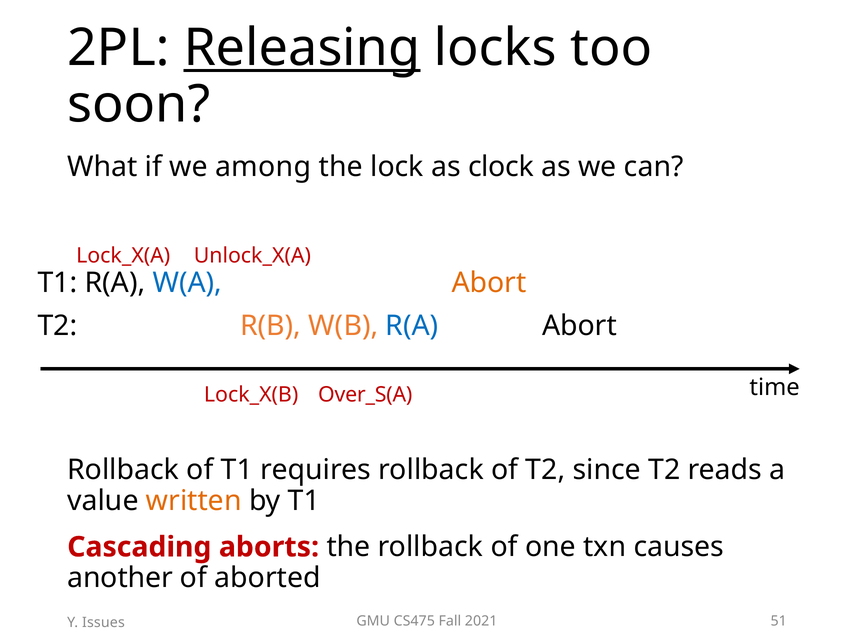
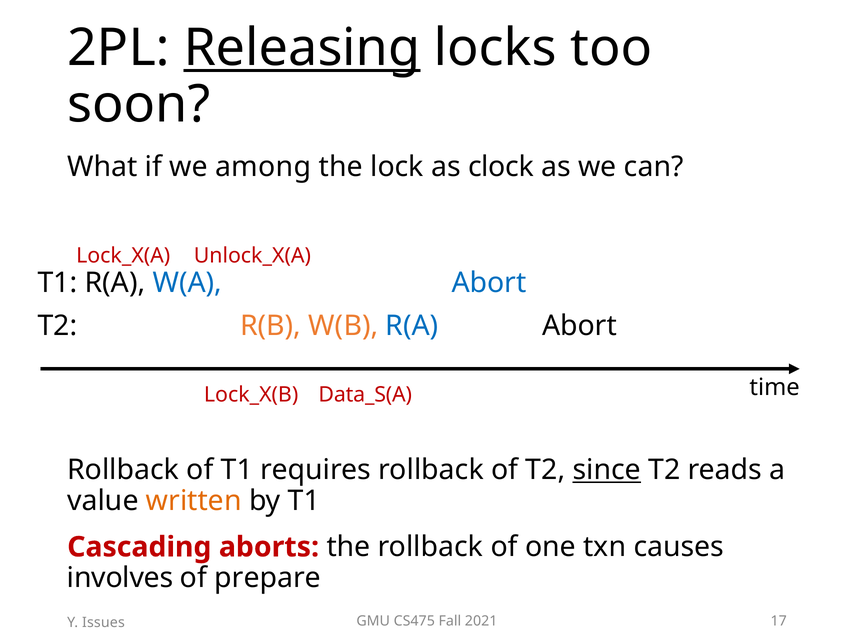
Abort at (489, 283) colour: orange -> blue
Over_S(A: Over_S(A -> Data_S(A
since underline: none -> present
another: another -> involves
aborted: aborted -> prepare
51: 51 -> 17
